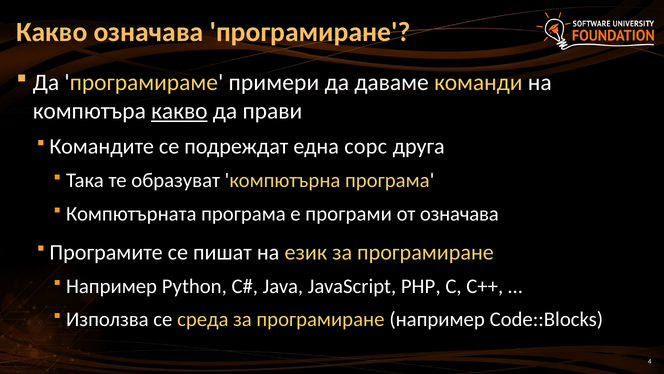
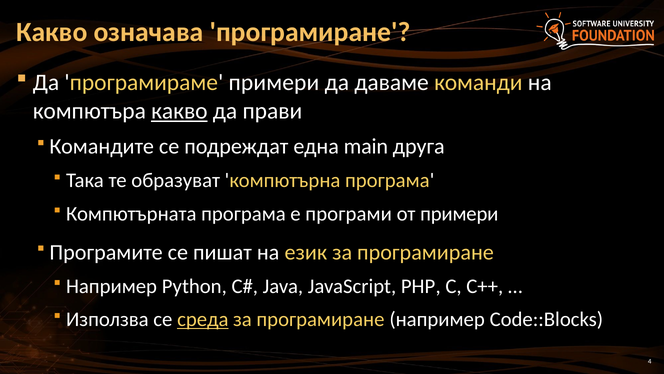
сорс: сорс -> main
от означава: означава -> примери
среда underline: none -> present
